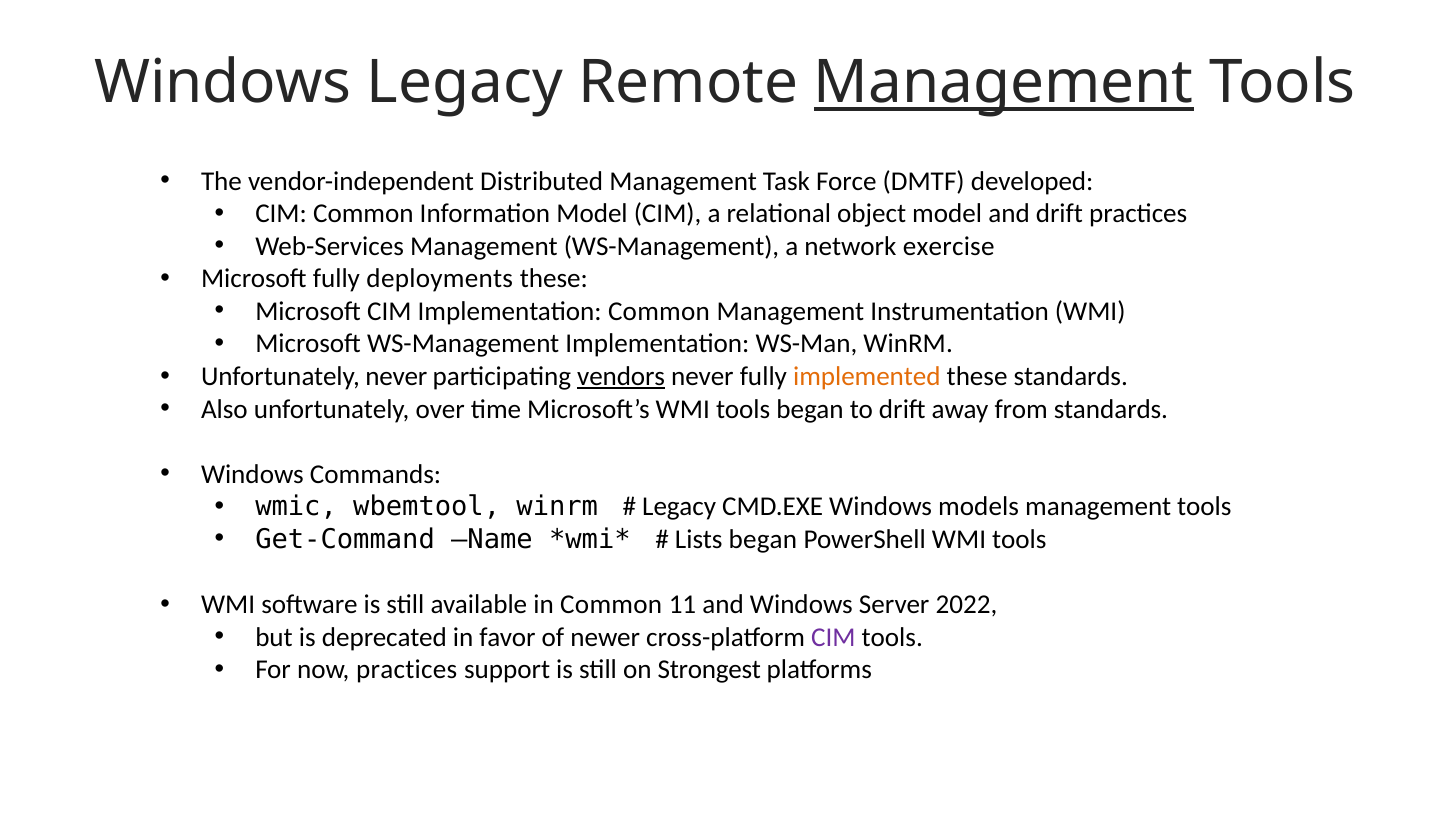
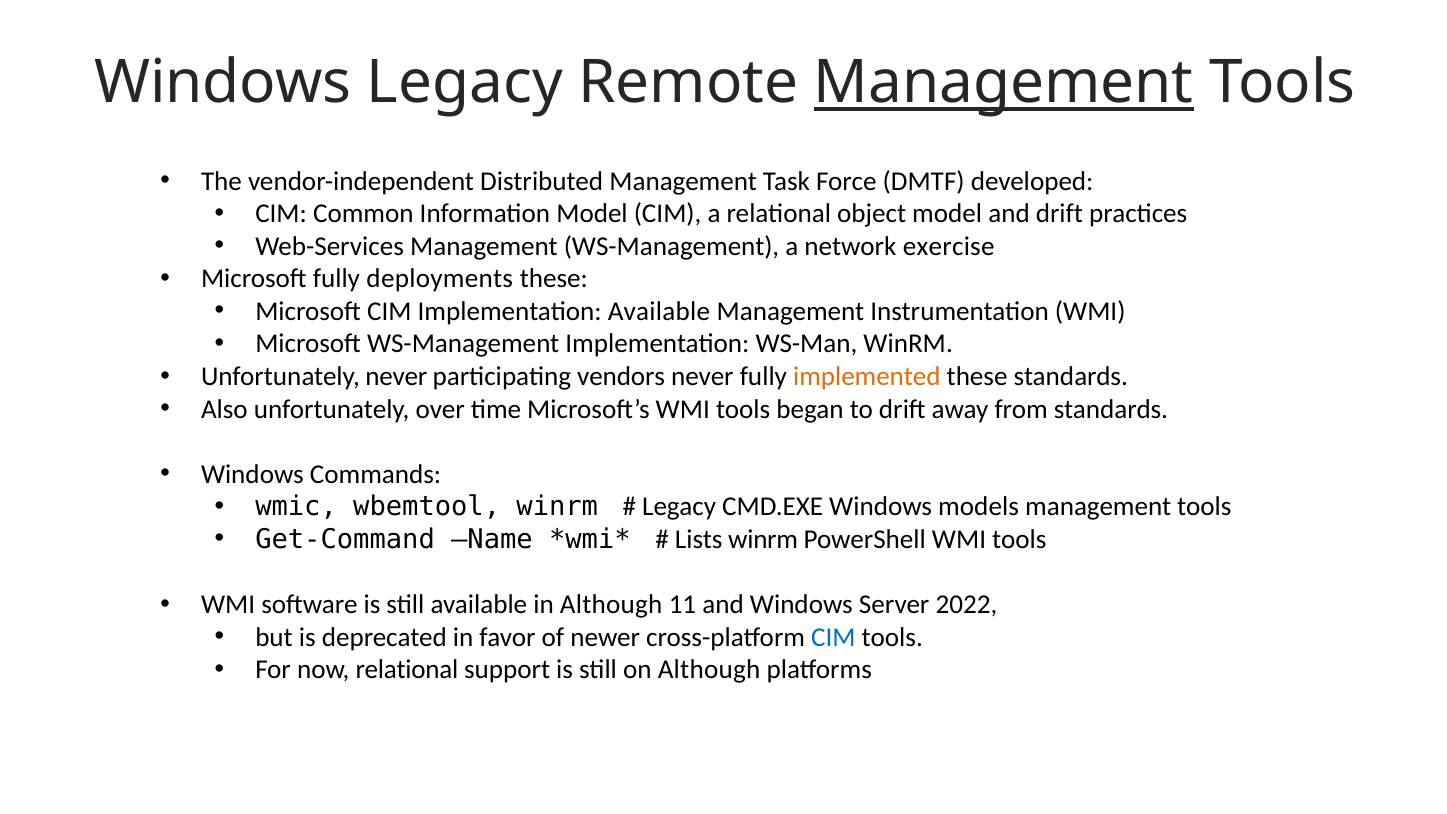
Implementation Common: Common -> Available
vendors underline: present -> none
Lists began: began -> winrm
in Common: Common -> Although
CIM at (833, 637) colour: purple -> blue
now practices: practices -> relational
on Strongest: Strongest -> Although
